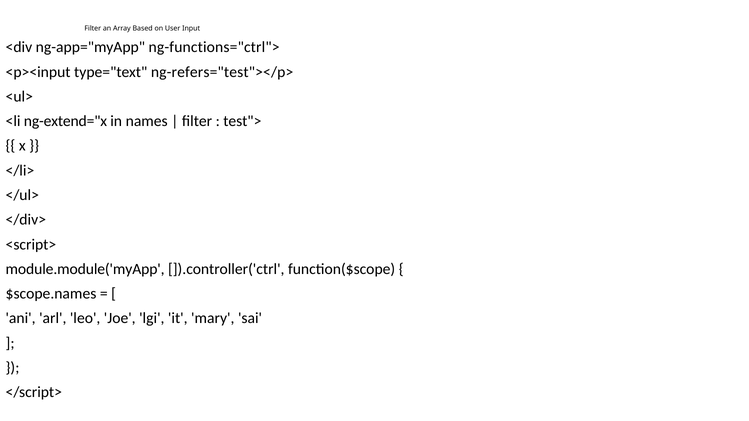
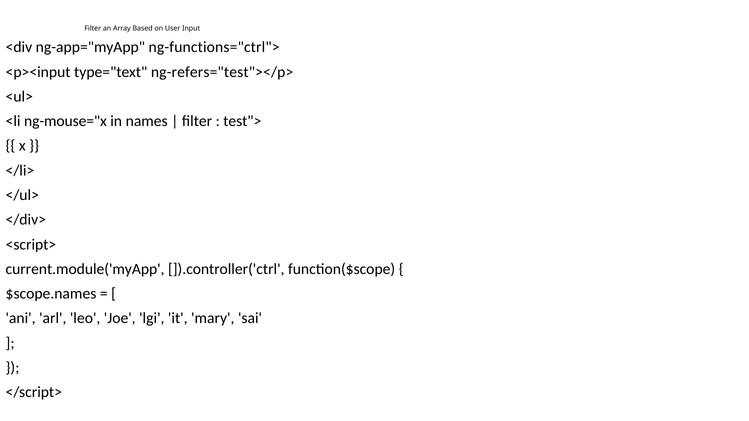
ng-extend="x: ng-extend="x -> ng-mouse="x
module.module('myApp: module.module('myApp -> current.module('myApp
